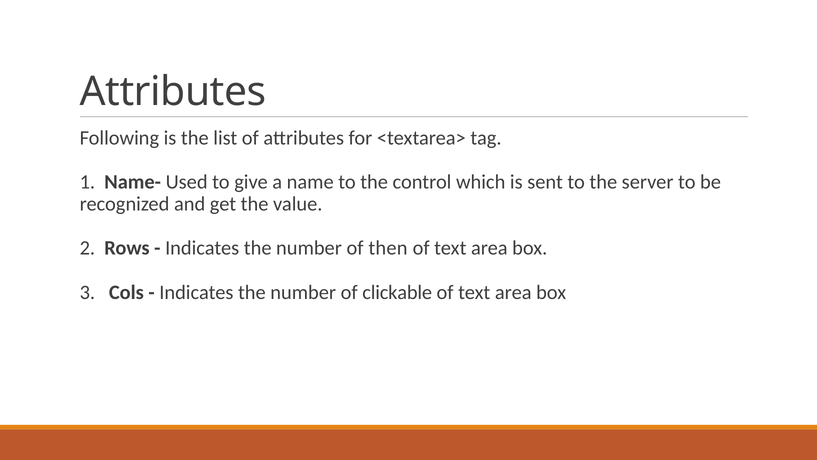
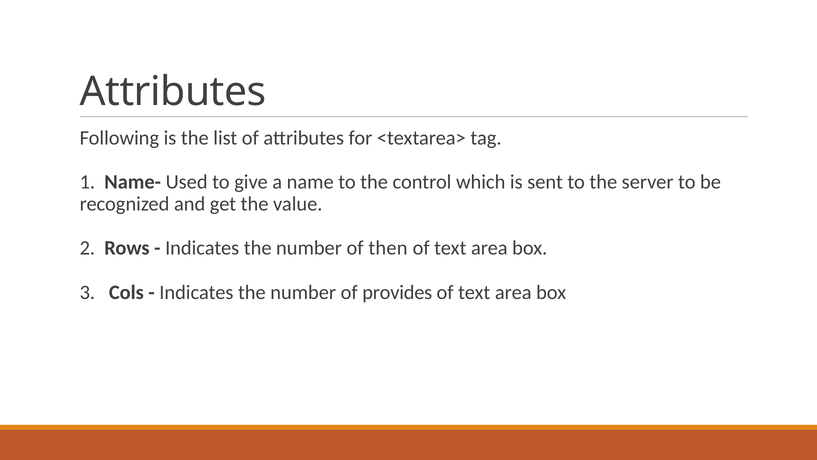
clickable: clickable -> provides
